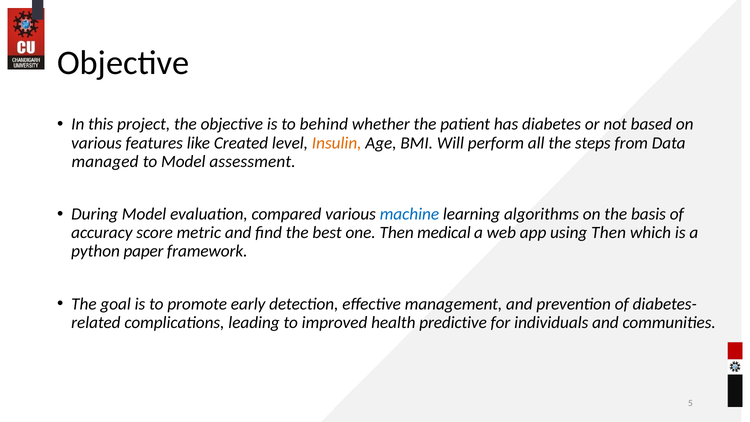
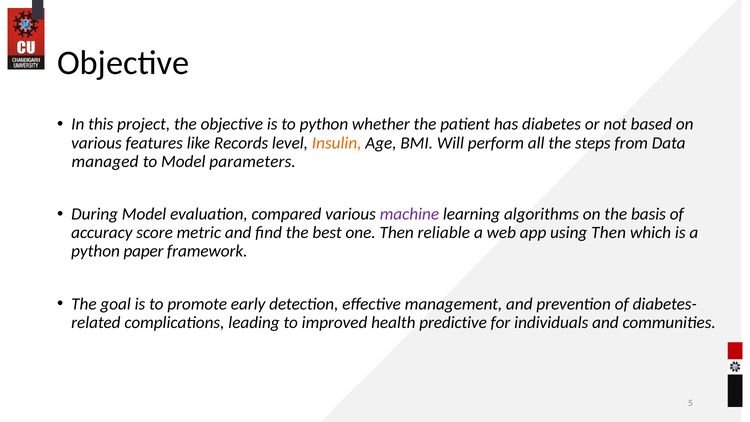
to behind: behind -> python
Created: Created -> Records
assessment: assessment -> parameters
machine colour: blue -> purple
medical: medical -> reliable
